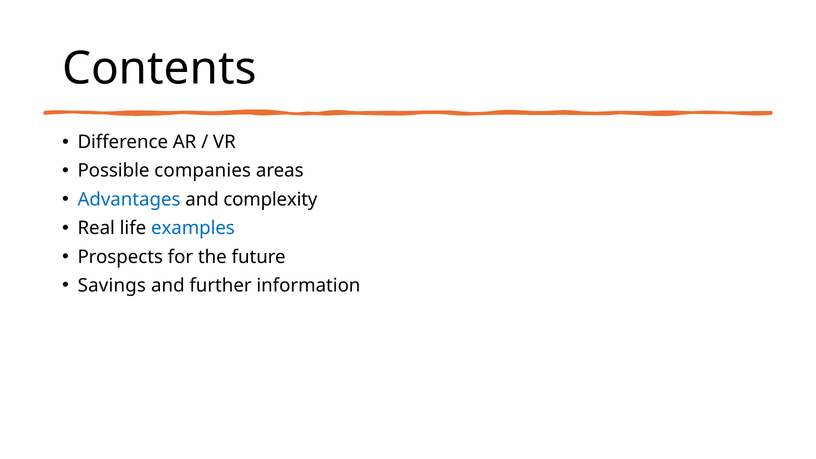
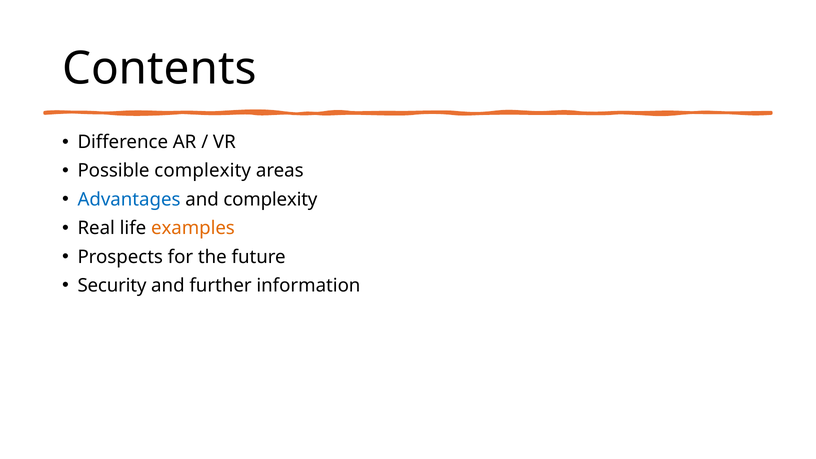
Possible companies: companies -> complexity
examples colour: blue -> orange
Savings: Savings -> Security
